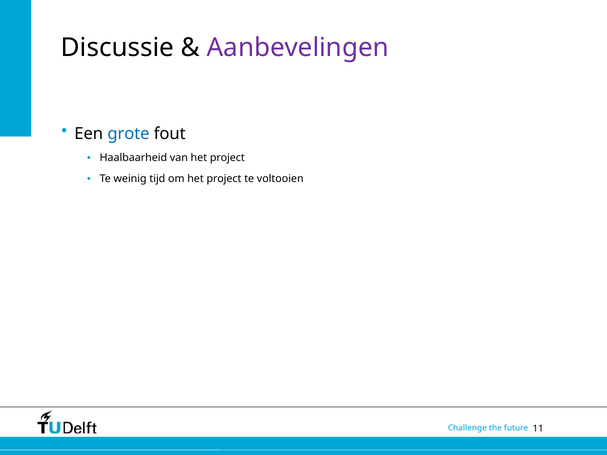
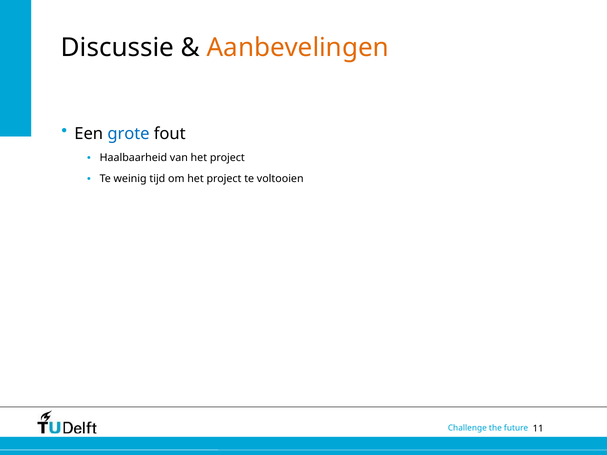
Aanbevelingen colour: purple -> orange
